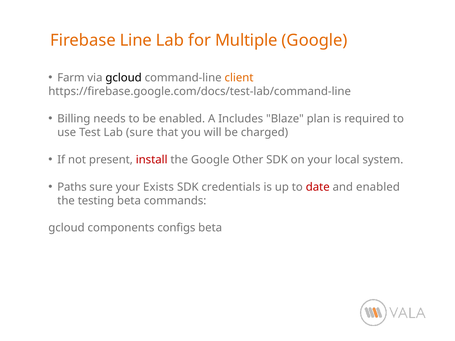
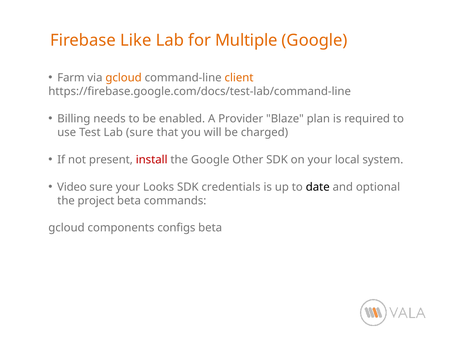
Line: Line -> Like
gcloud at (124, 78) colour: black -> orange
Includes: Includes -> Provider
Paths: Paths -> Video
Exists: Exists -> Looks
date colour: red -> black
and enabled: enabled -> optional
testing: testing -> project
